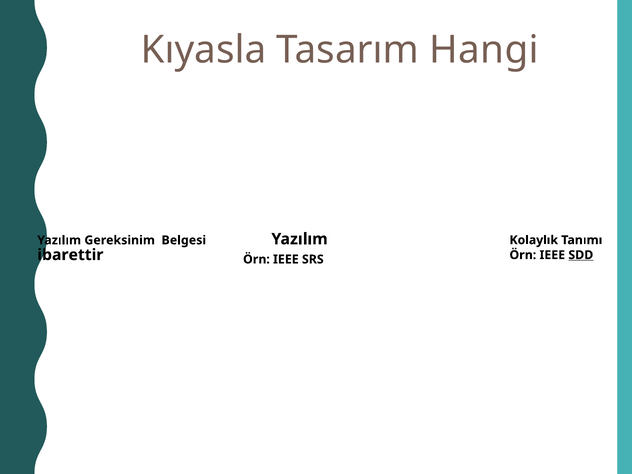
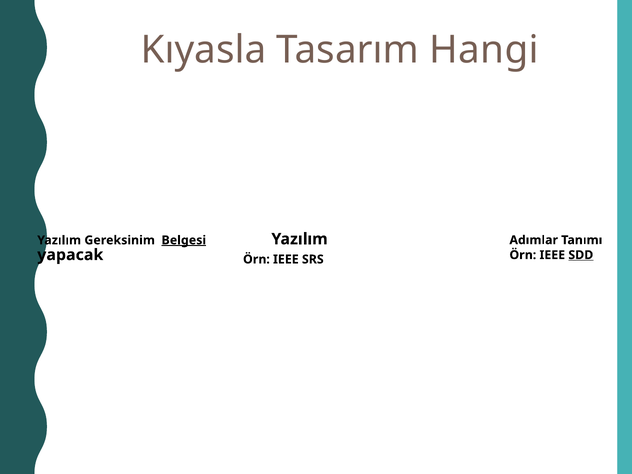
Kolaylık: Kolaylık -> Adımlar
Belgesi underline: none -> present
ibarettir: ibarettir -> yapacak
